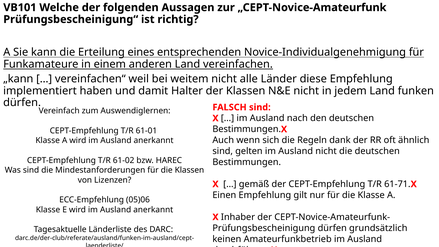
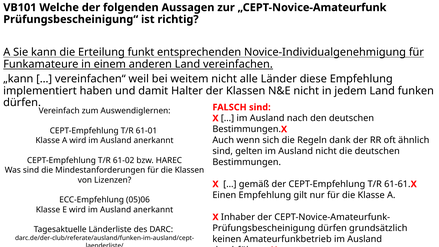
eines: eines -> funkt
61-71: 61-71 -> 61-61
